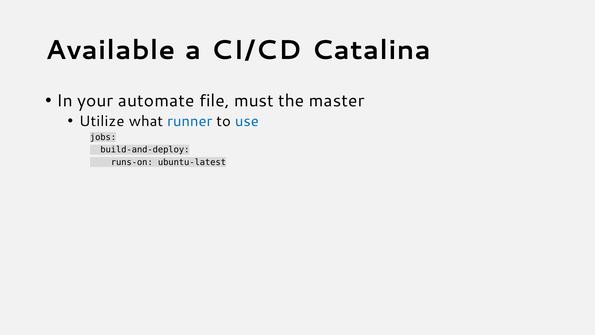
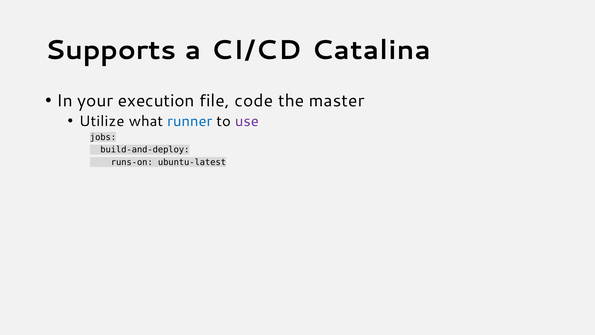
Available: Available -> Supports
automate: automate -> execution
must: must -> code
use colour: blue -> purple
